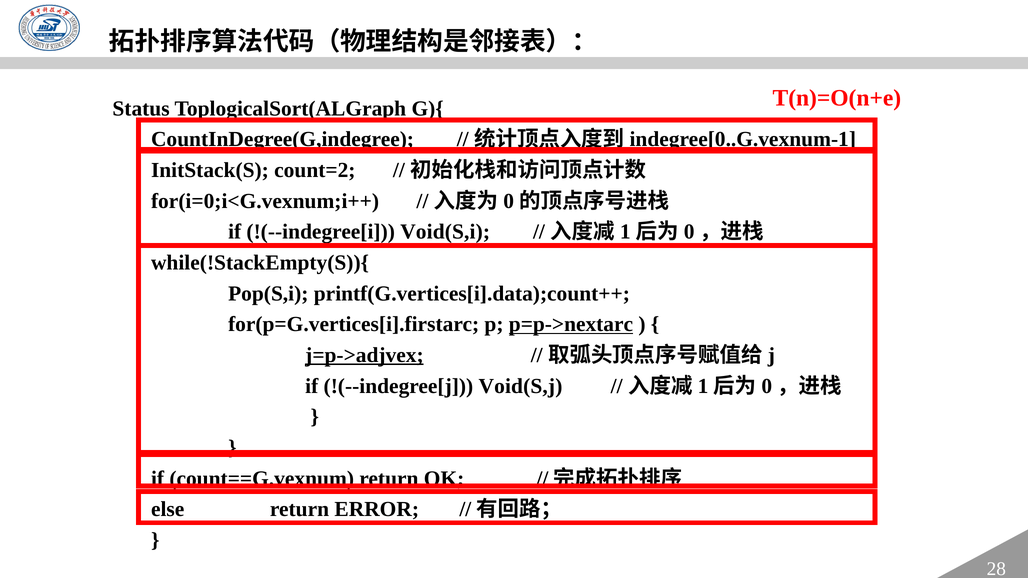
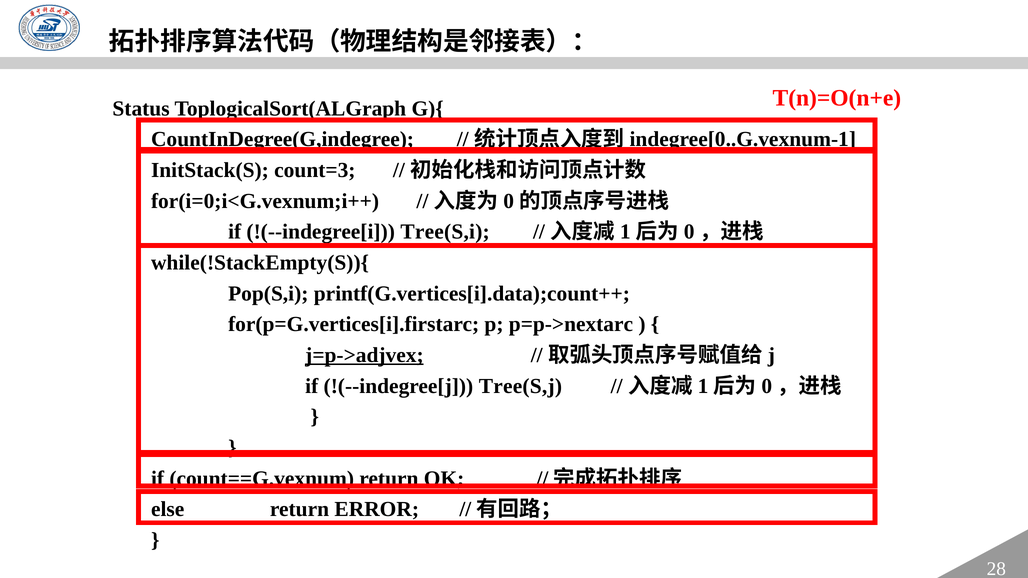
count=2: count=2 -> count=3
Void(S,i: Void(S,i -> Tree(S,i
p=p->nextarc underline: present -> none
Void(S,j: Void(S,j -> Tree(S,j
